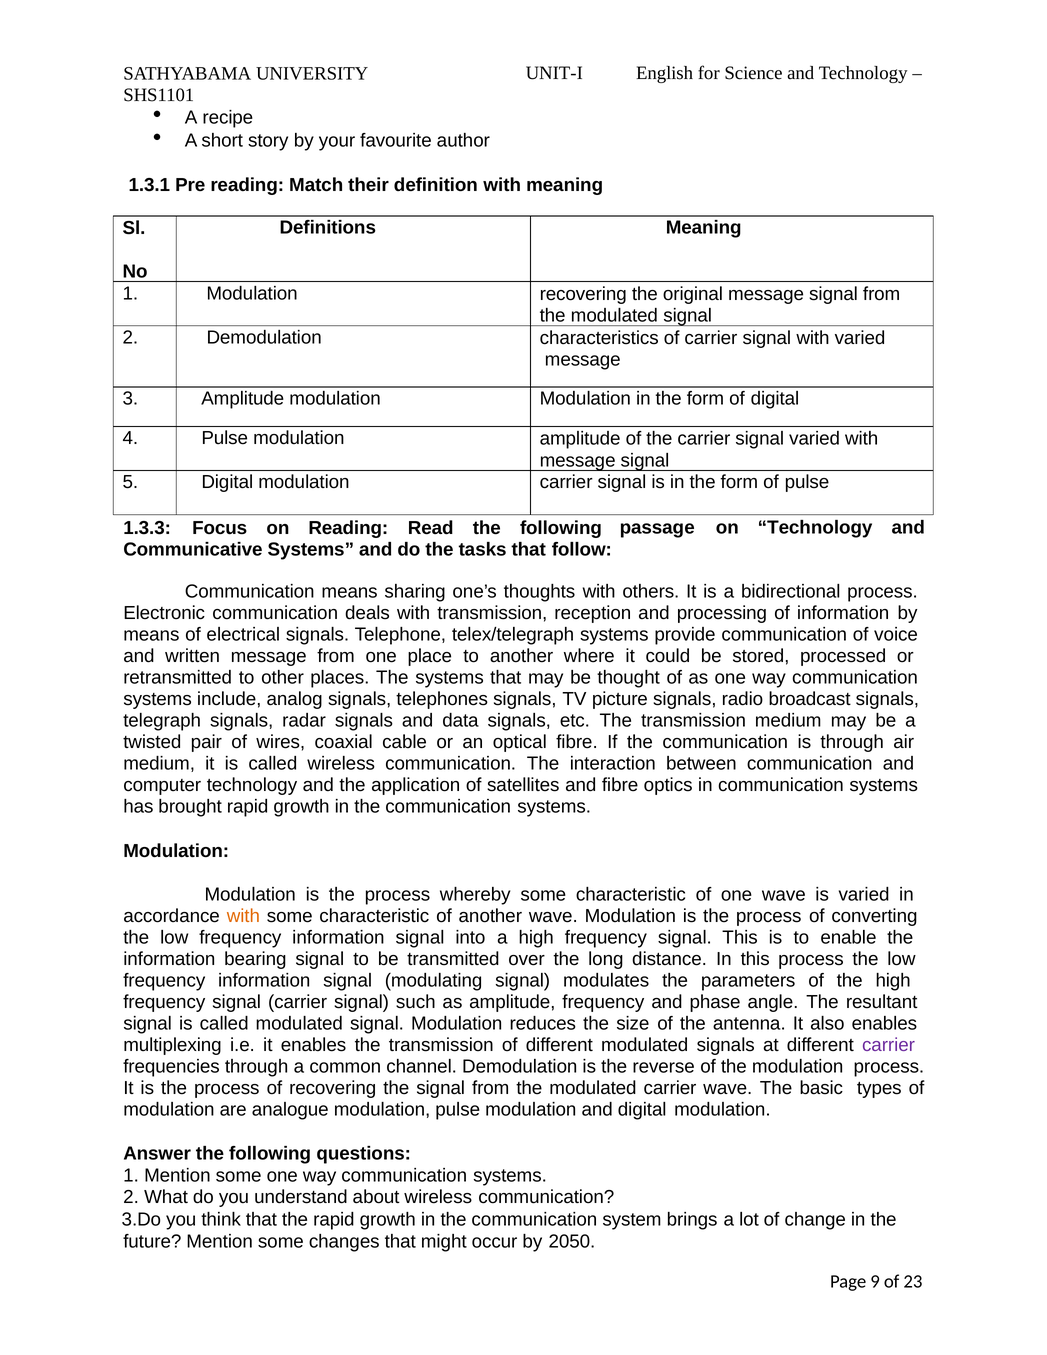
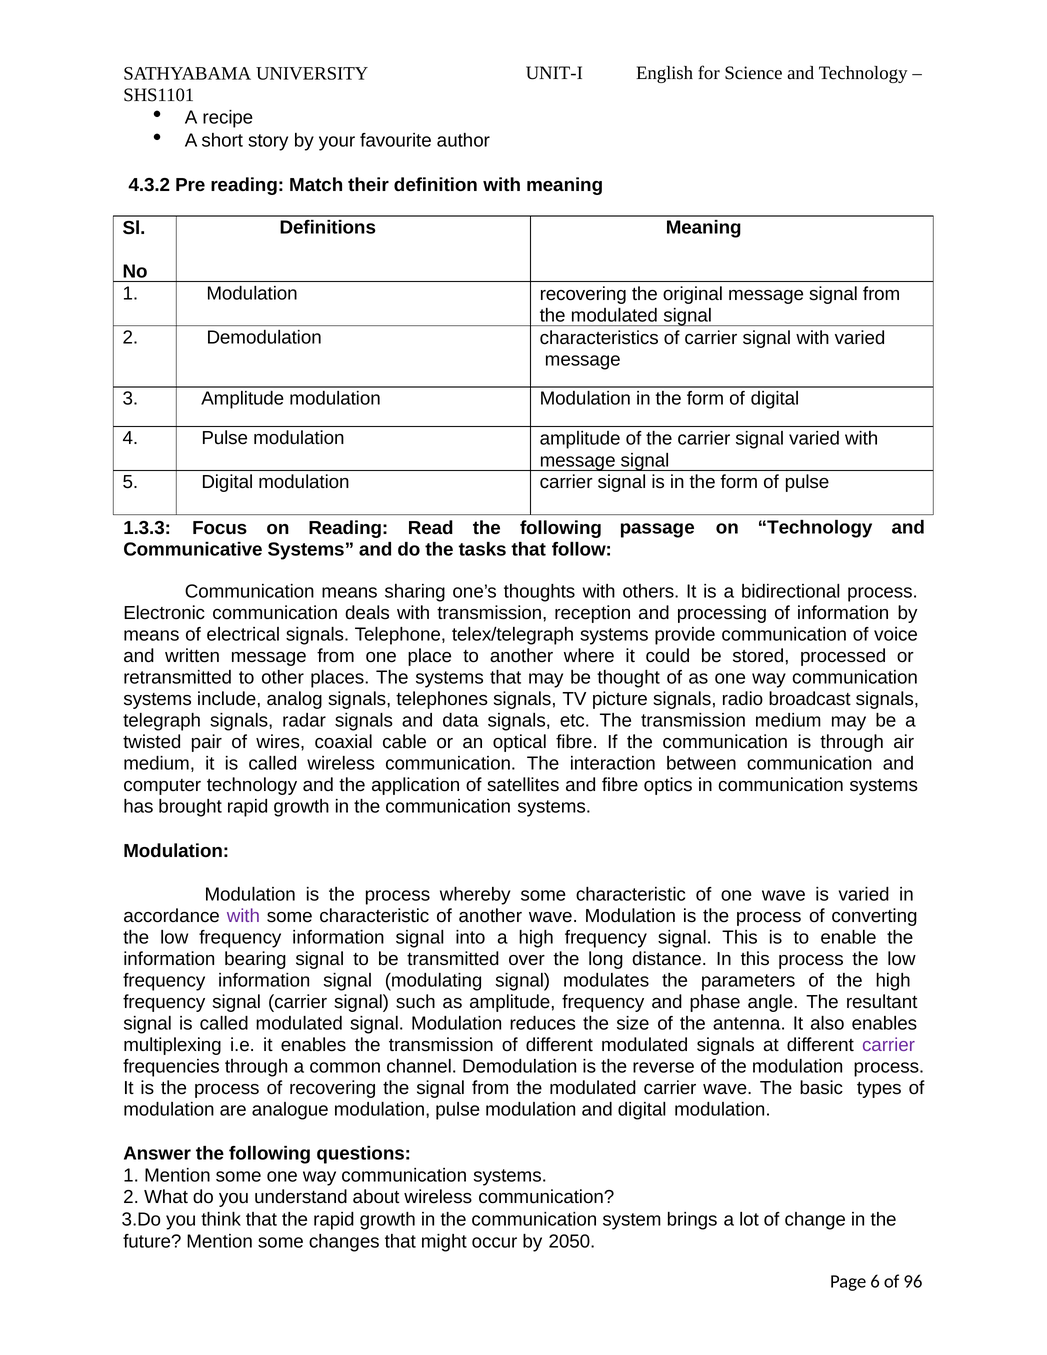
1.3.1: 1.3.1 -> 4.3.2
with at (243, 916) colour: orange -> purple
9: 9 -> 6
23: 23 -> 96
